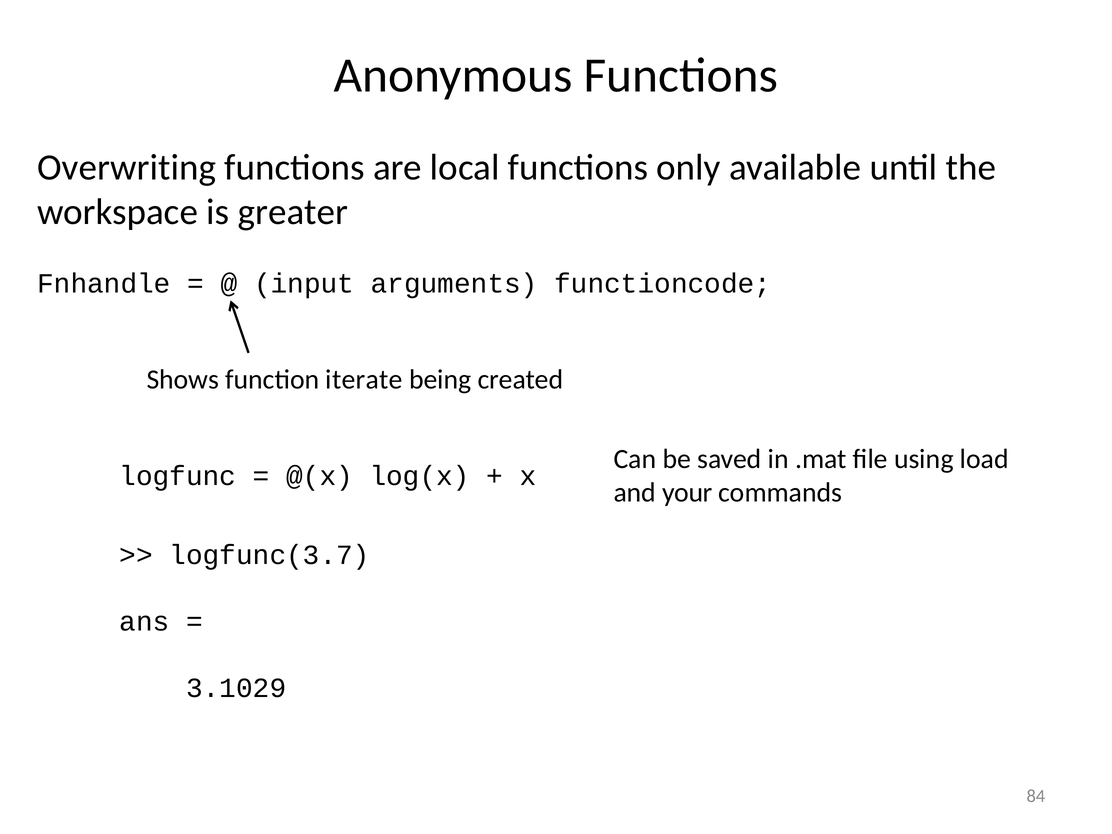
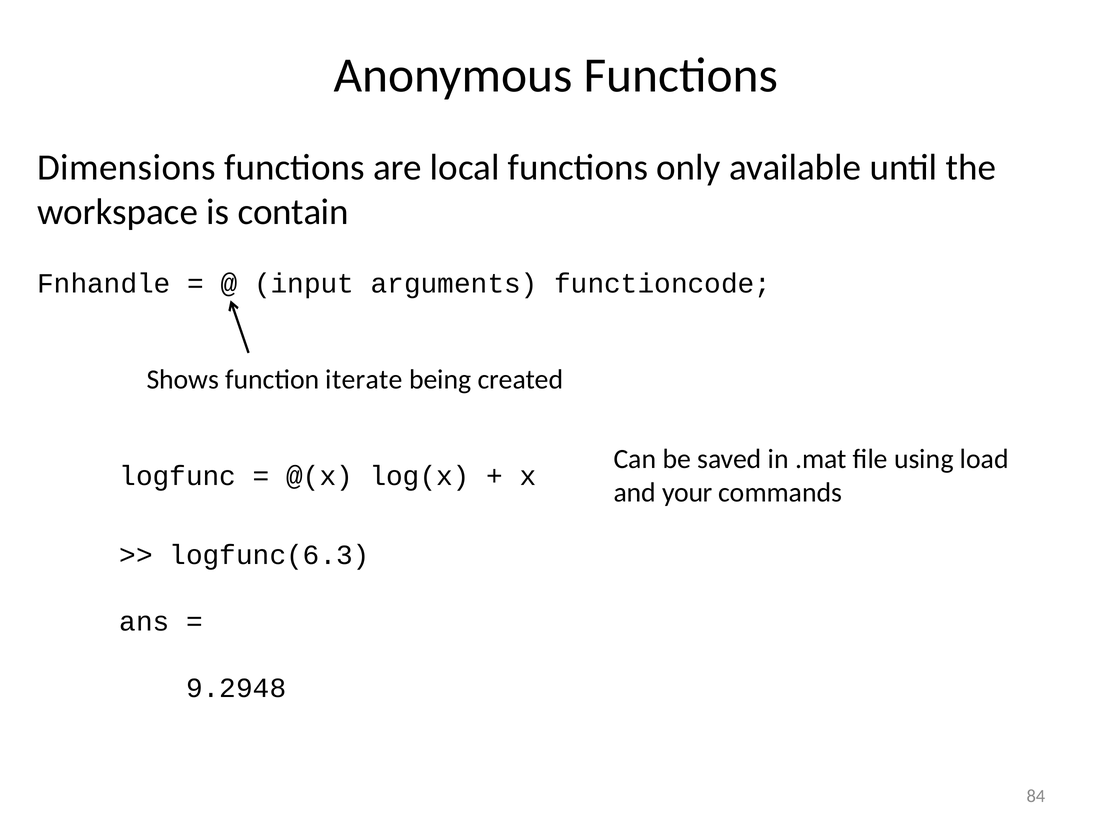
Overwriting: Overwriting -> Dimensions
greater: greater -> contain
logfunc(3.7: logfunc(3.7 -> logfunc(6.3
3.1029: 3.1029 -> 9.2948
